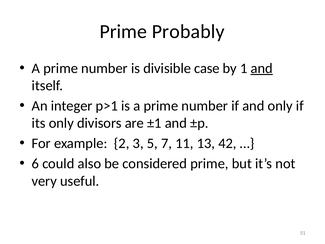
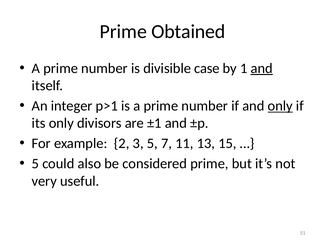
Probably: Probably -> Obtained
only at (280, 106) underline: none -> present
42: 42 -> 15
6 at (35, 164): 6 -> 5
